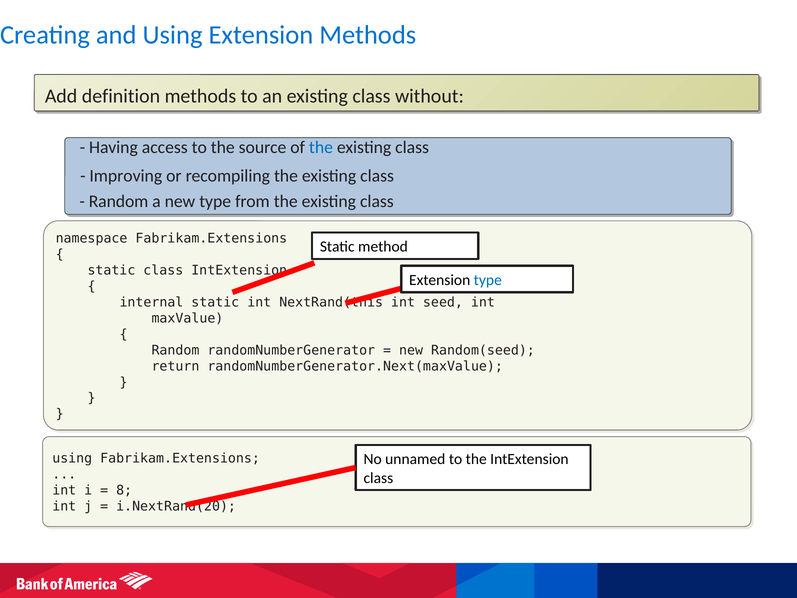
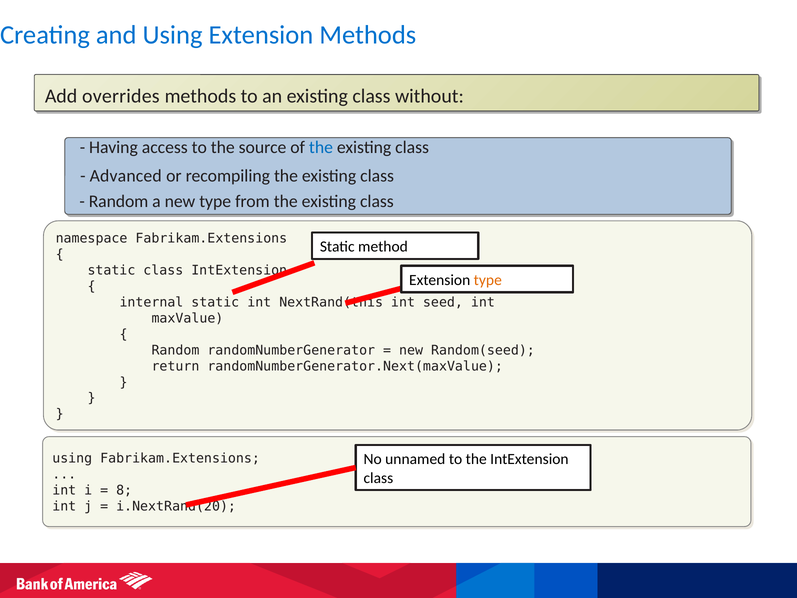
definition: definition -> overrides
Improving: Improving -> Advanced
type at (488, 280) colour: blue -> orange
